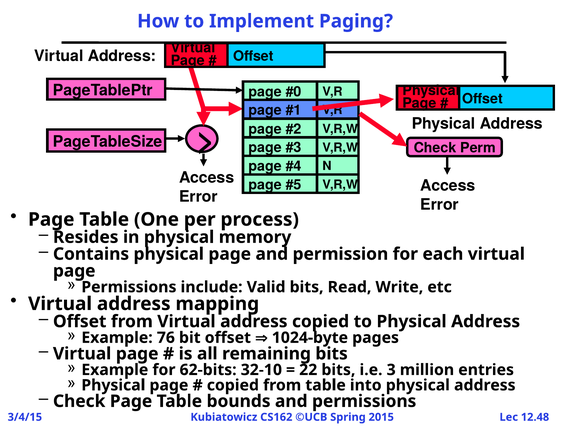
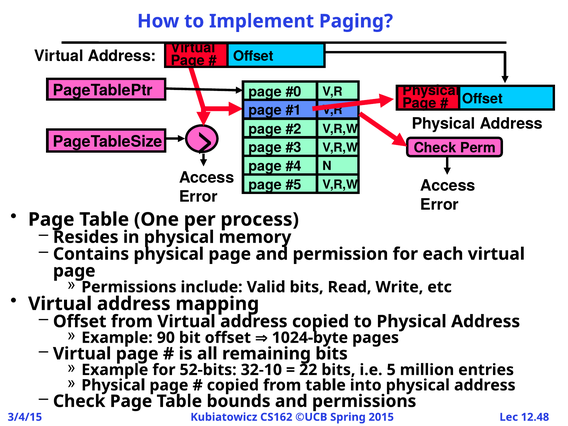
76: 76 -> 90
62-bits: 62-bits -> 52-bits
3: 3 -> 5
